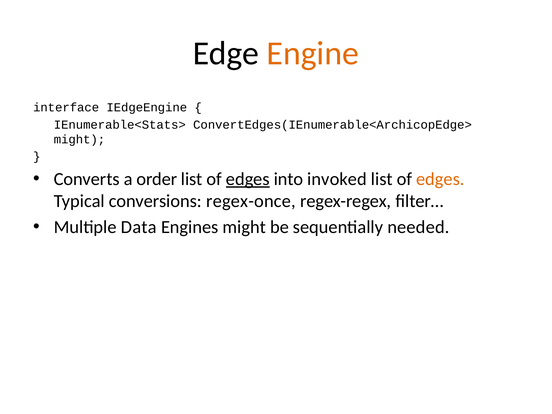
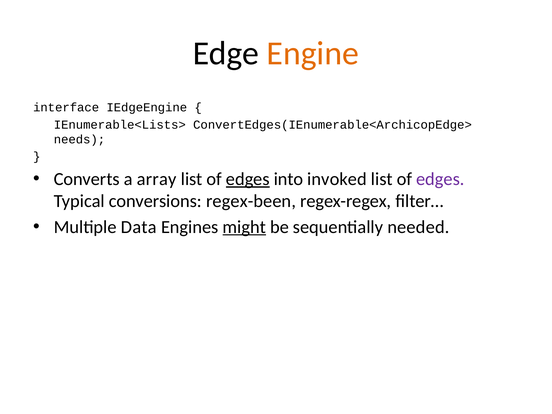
IEnumerable<Stats>: IEnumerable<Stats> -> IEnumerable<Lists>
might at (79, 139): might -> needs
order: order -> array
edges at (440, 179) colour: orange -> purple
regex-once: regex-once -> regex-been
might at (244, 227) underline: none -> present
